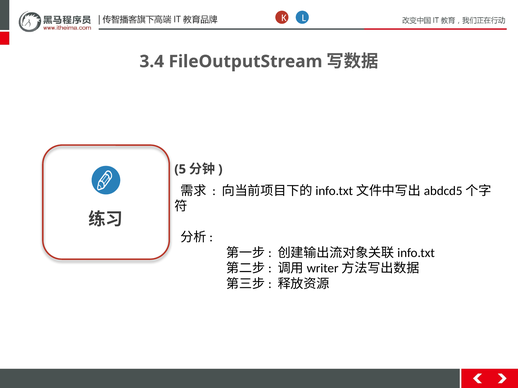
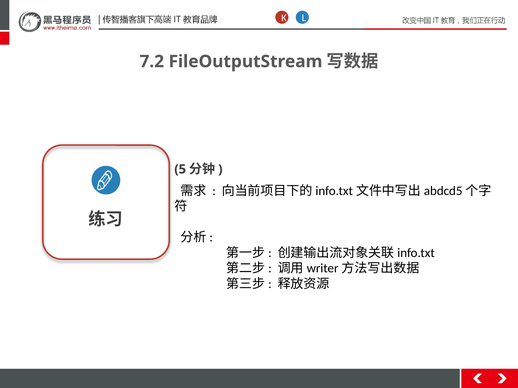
3.4: 3.4 -> 7.2
